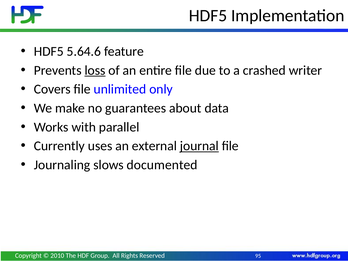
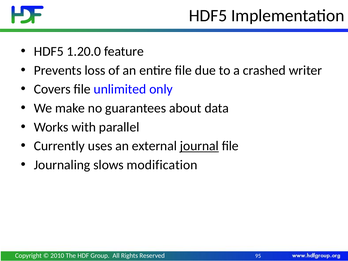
5.64.6: 5.64.6 -> 1.20.0
loss underline: present -> none
documented: documented -> modification
